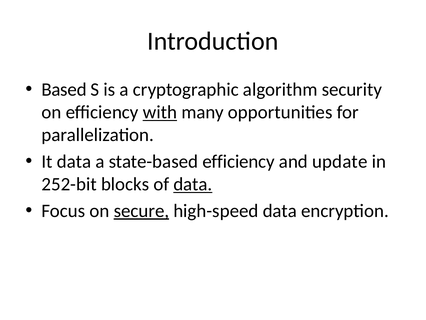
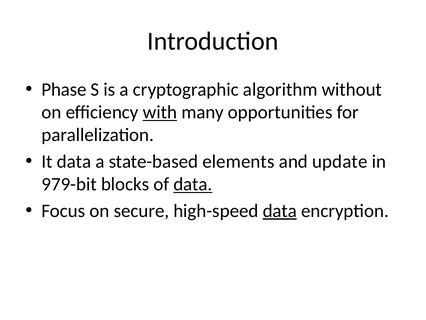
Based: Based -> Phase
security: security -> without
state-based efficiency: efficiency -> elements
252-bit: 252-bit -> 979-bit
secure underline: present -> none
data at (280, 211) underline: none -> present
